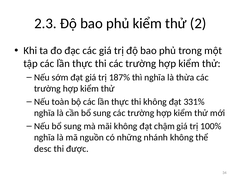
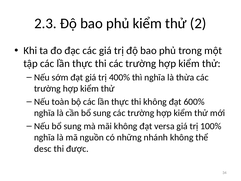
187%: 187% -> 400%
331%: 331% -> 600%
chậm: chậm -> versa
